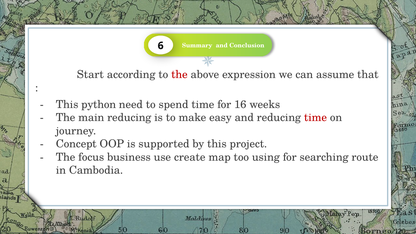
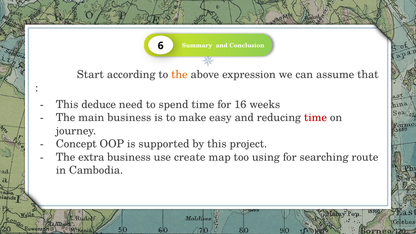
the at (179, 75) colour: red -> orange
python: python -> deduce
main reducing: reducing -> business
focus: focus -> extra
